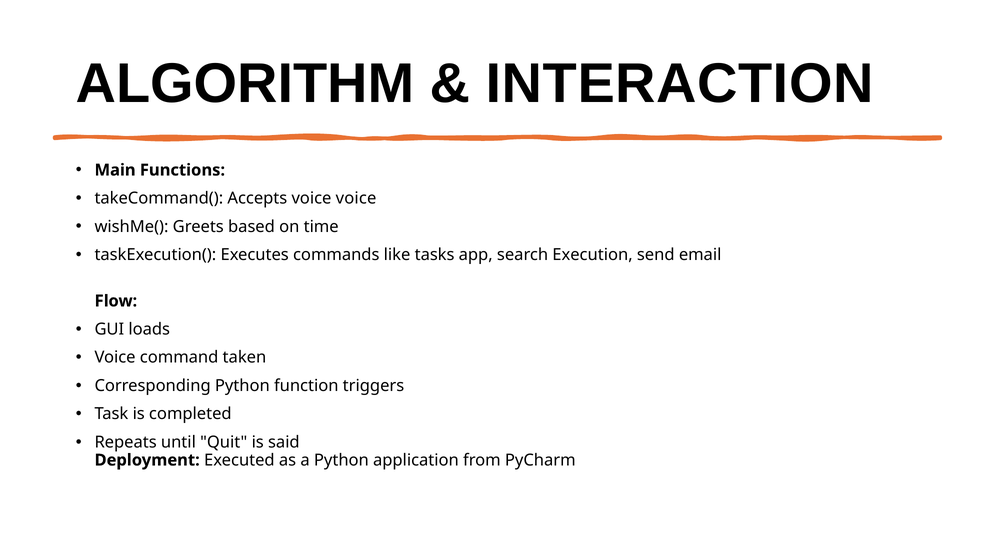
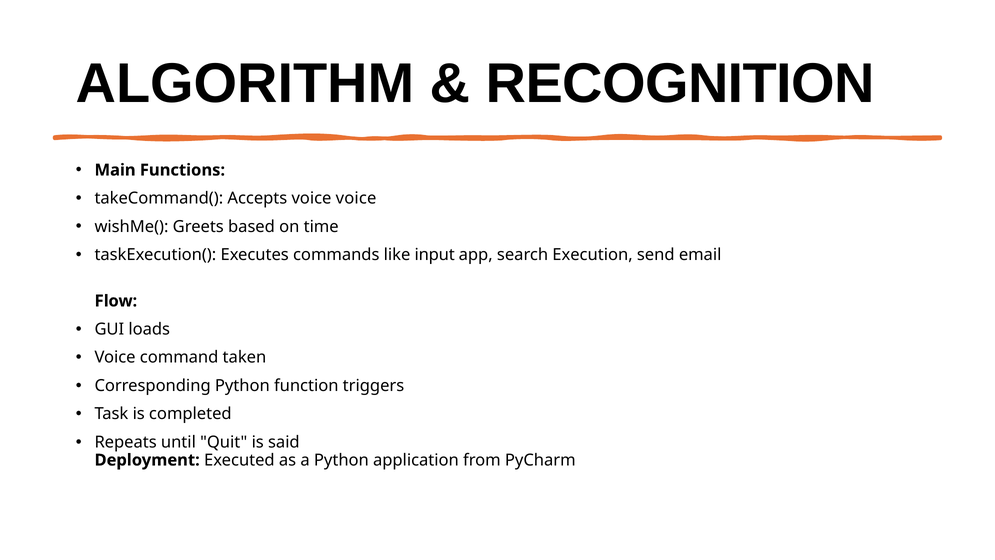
INTERACTION: INTERACTION -> RECOGNITION
tasks: tasks -> input
